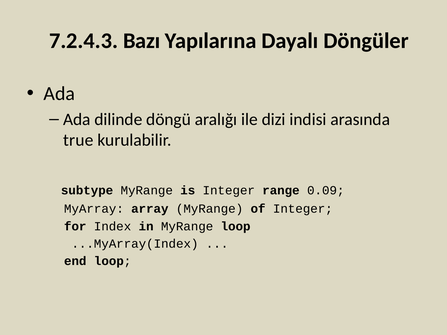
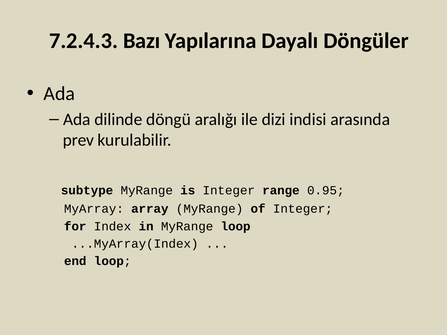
true: true -> prev
0.09: 0.09 -> 0.95
